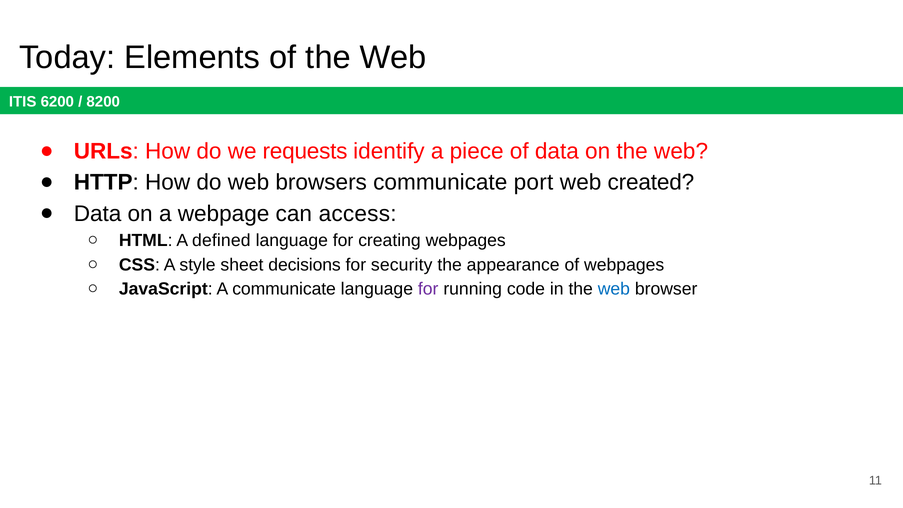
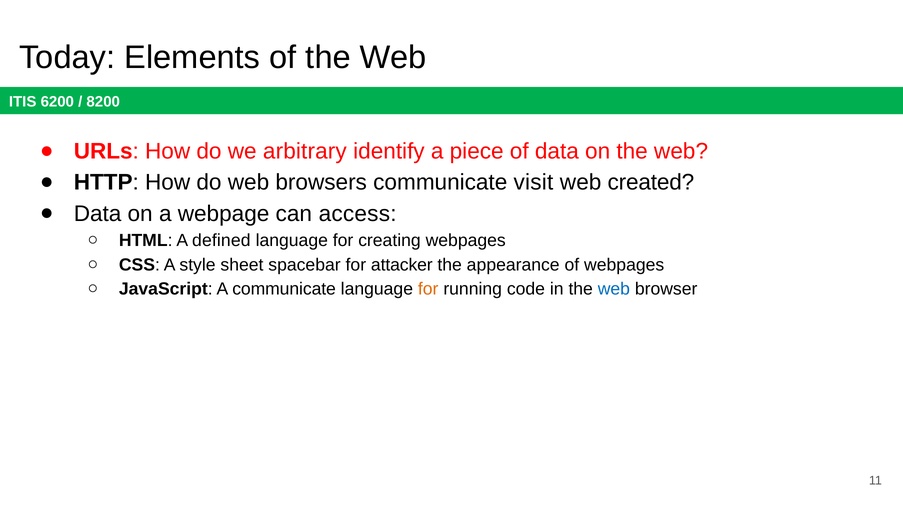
requests: requests -> arbitrary
port: port -> visit
decisions: decisions -> spacebar
security: security -> attacker
for at (428, 289) colour: purple -> orange
